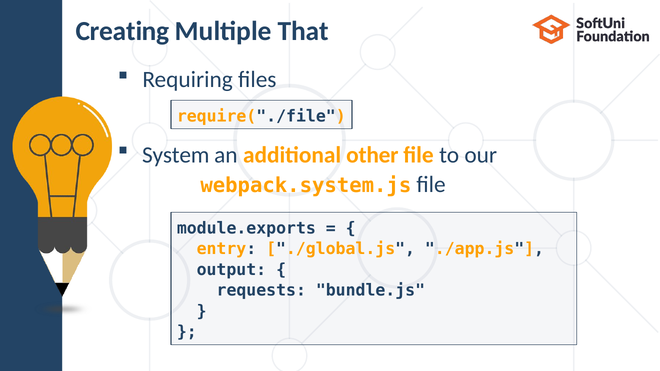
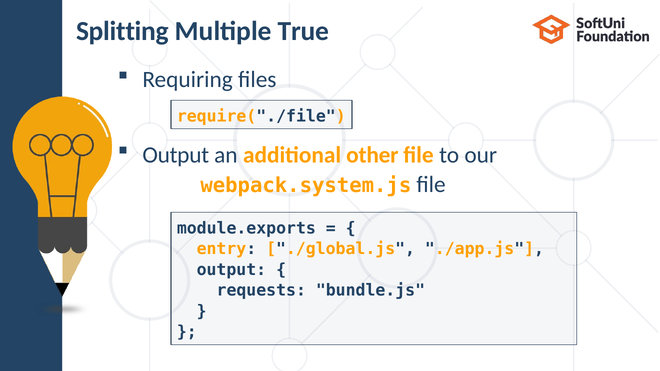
Creating: Creating -> Splitting
That: That -> True
System at (176, 155): System -> Output
